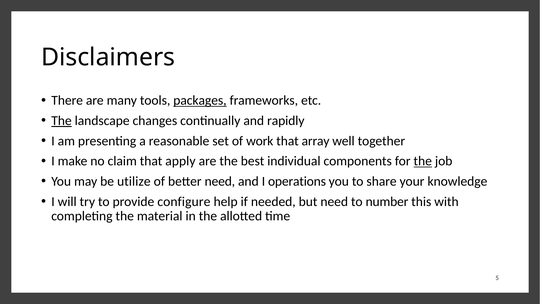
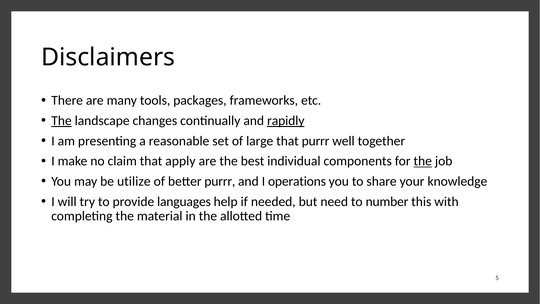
packages underline: present -> none
rapidly underline: none -> present
work: work -> large
that array: array -> purrr
better need: need -> purrr
configure: configure -> languages
